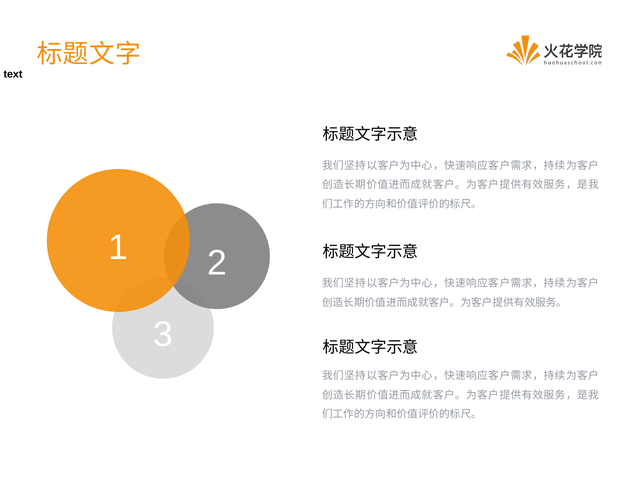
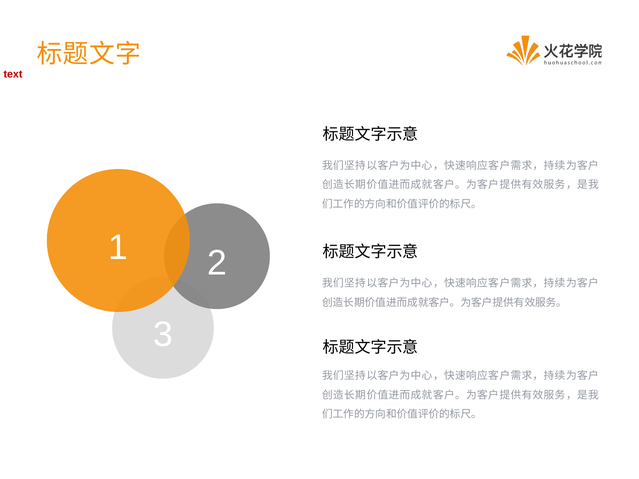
text colour: black -> red
